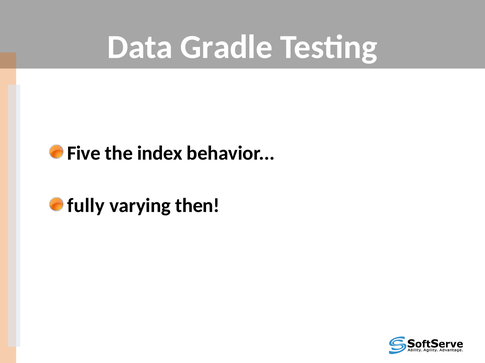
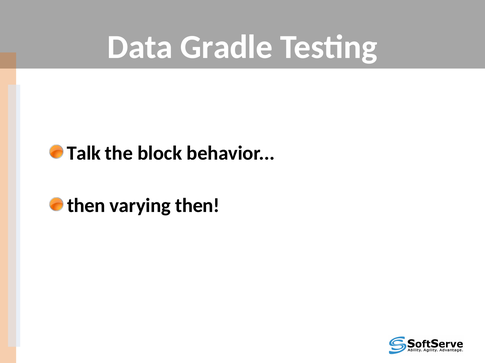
Five: Five -> Talk
index: index -> block
fully at (86, 206): fully -> then
